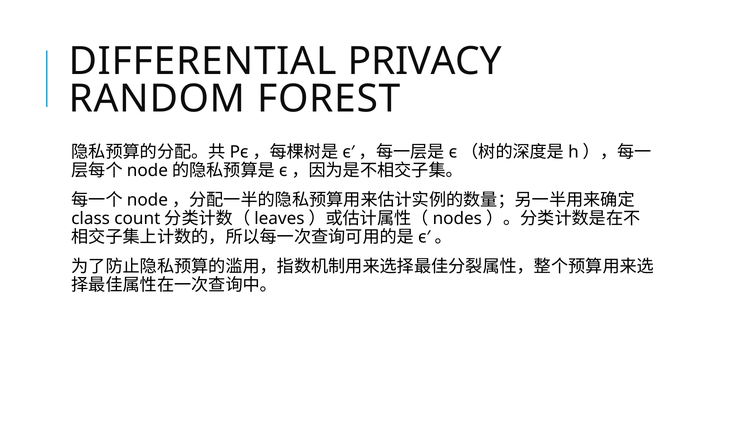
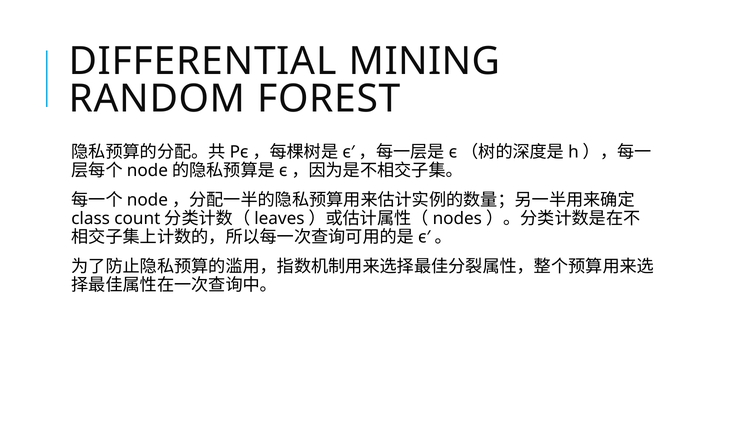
PRIVACY: PRIVACY -> MINING
